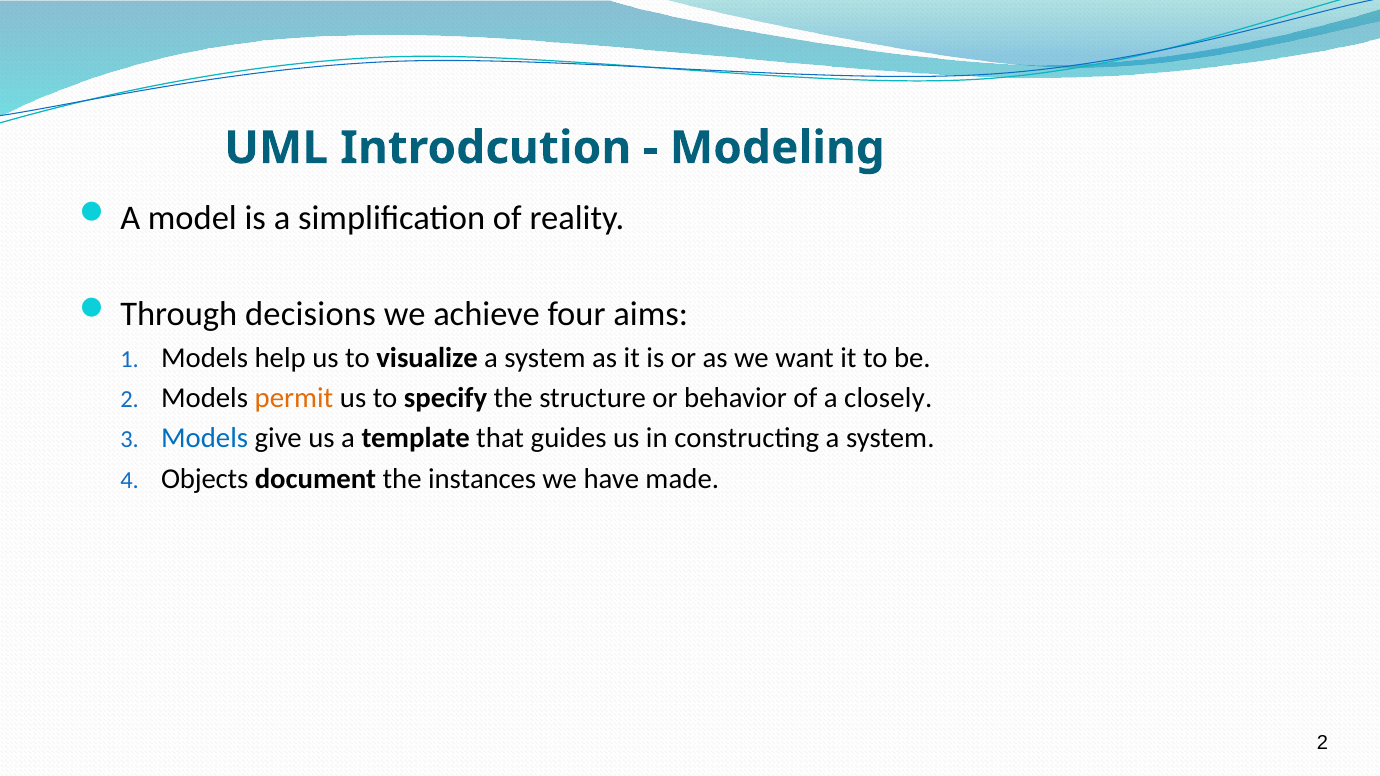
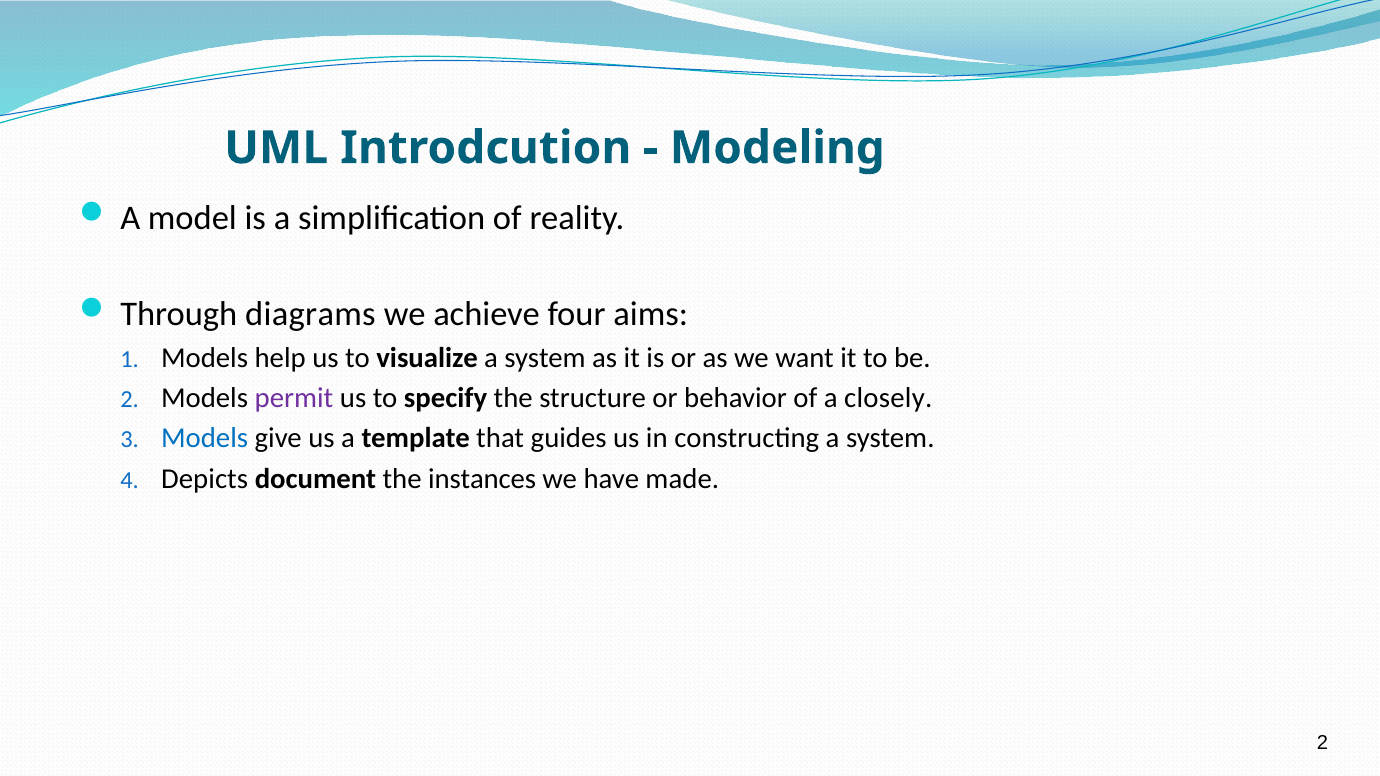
decisions: decisions -> diagrams
permit colour: orange -> purple
Objects: Objects -> Depicts
